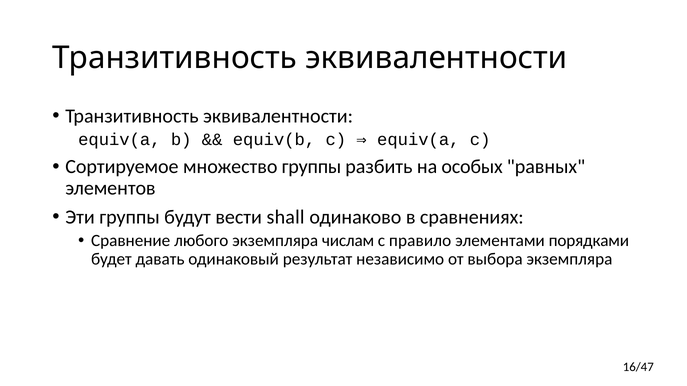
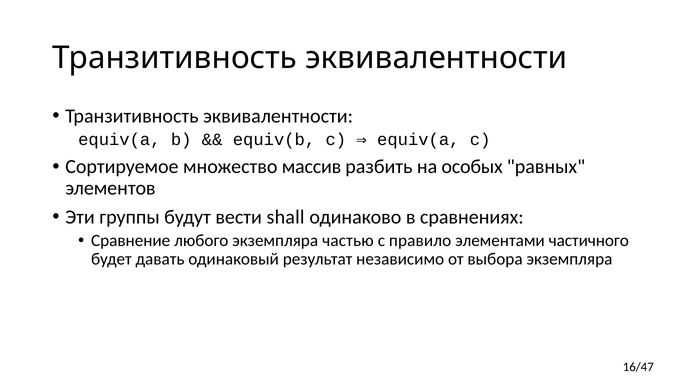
множество группы: группы -> массив
числам: числам -> частью
порядками: порядками -> частичного
